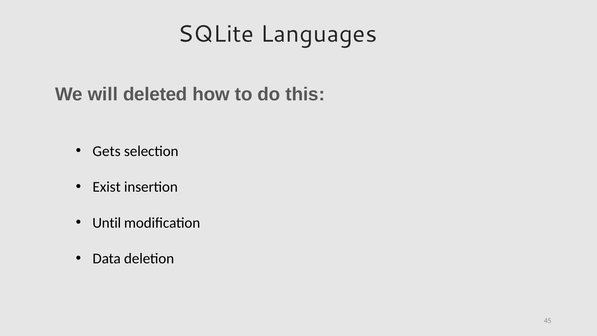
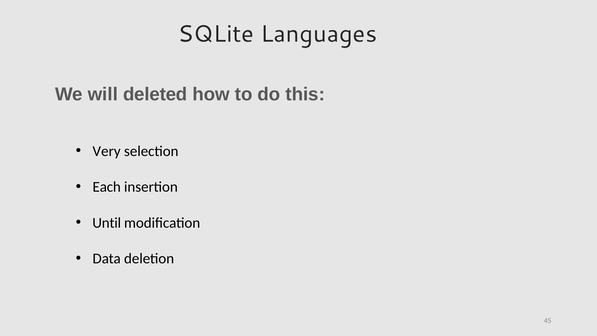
Gets: Gets -> Very
Exist: Exist -> Each
